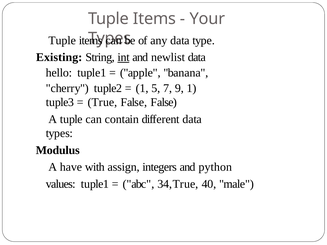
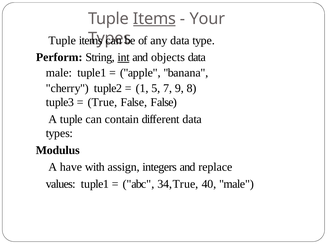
Items at (154, 19) underline: none -> present
Existing: Existing -> Perform
newlist: newlist -> objects
hello at (59, 73): hello -> male
9 1: 1 -> 8
python: python -> replace
